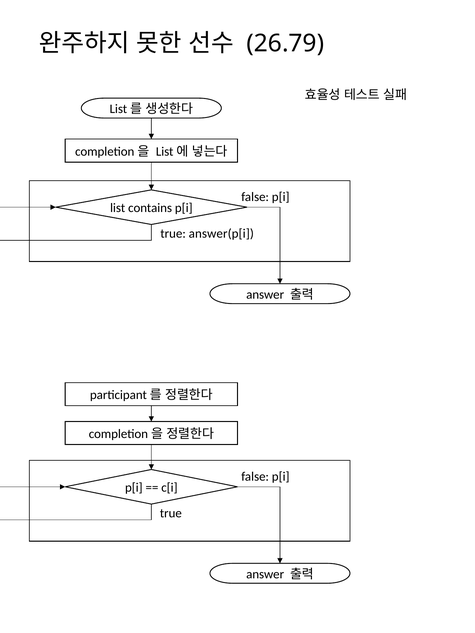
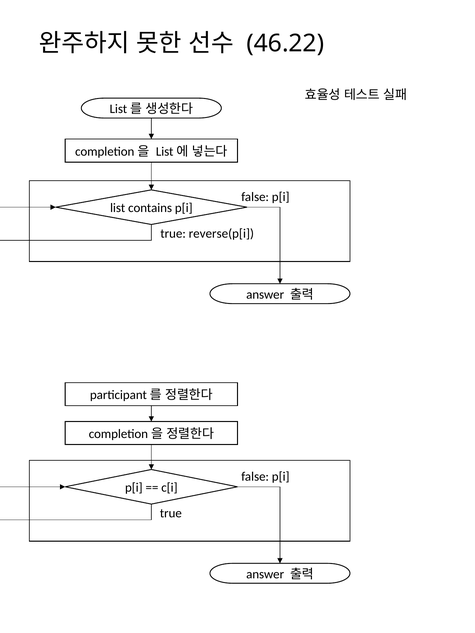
26.79: 26.79 -> 46.22
answer(p[i: answer(p[i -> reverse(p[i
